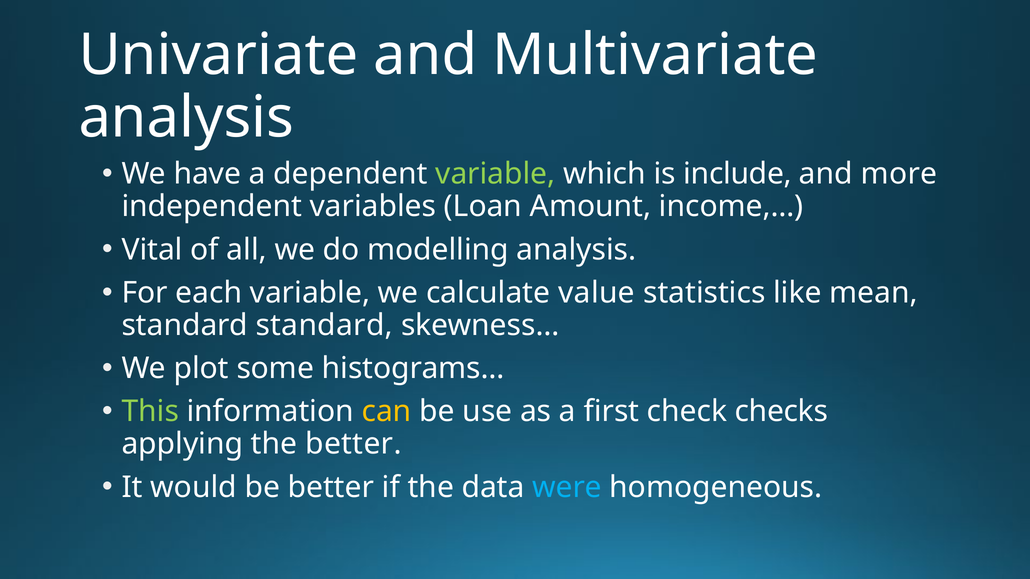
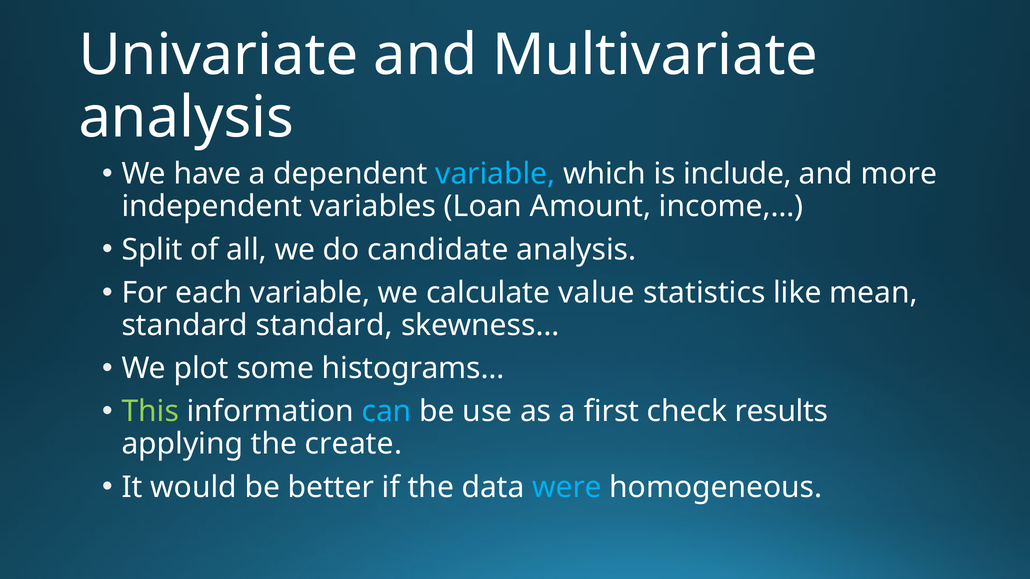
variable at (495, 174) colour: light green -> light blue
Vital: Vital -> Split
modelling: modelling -> candidate
can colour: yellow -> light blue
checks: checks -> results
the better: better -> create
